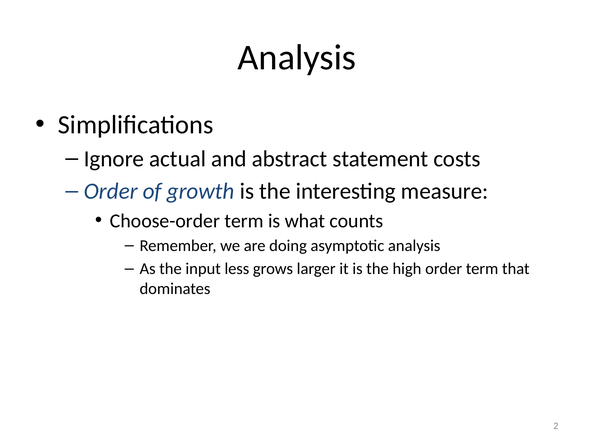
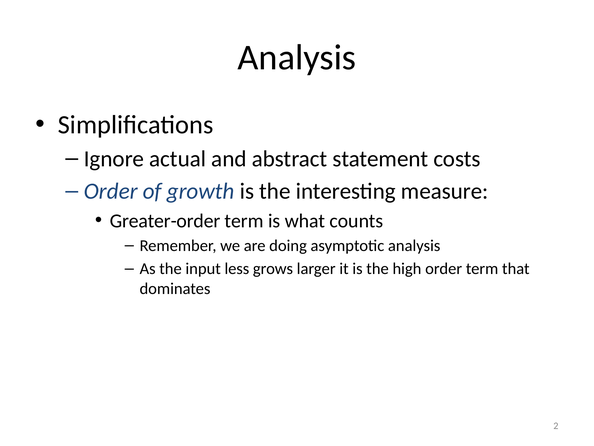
Choose-order: Choose-order -> Greater-order
